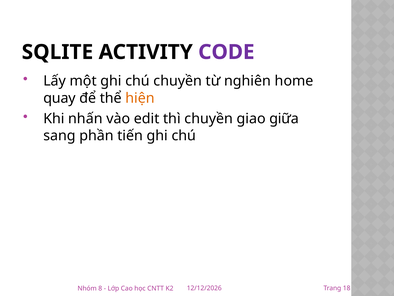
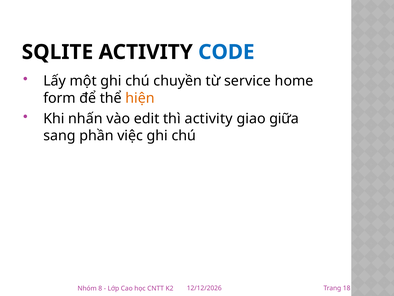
CODE colour: purple -> blue
nghiên: nghiên -> service
quay: quay -> form
thì chuyền: chuyền -> activity
tiến: tiến -> việc
